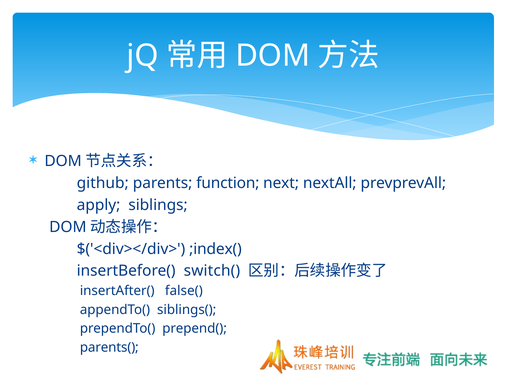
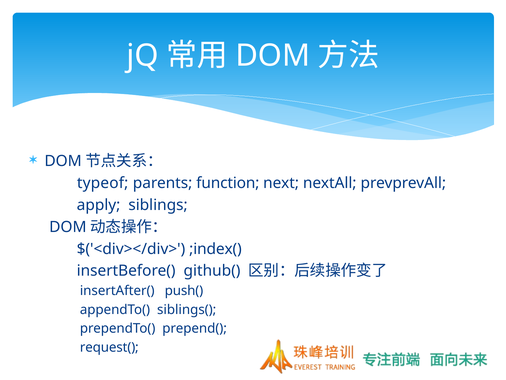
github: github -> typeof
switch(: switch( -> github(
false(: false( -> push(
parents(: parents( -> request(
